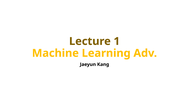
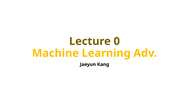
1: 1 -> 0
